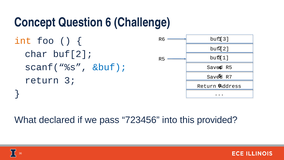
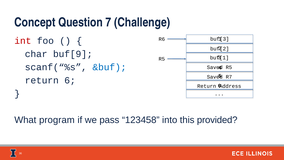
Question 6: 6 -> 7
int colour: orange -> red
char buf[2: buf[2 -> buf[9
return 3: 3 -> 6
declared: declared -> program
723456: 723456 -> 123458
